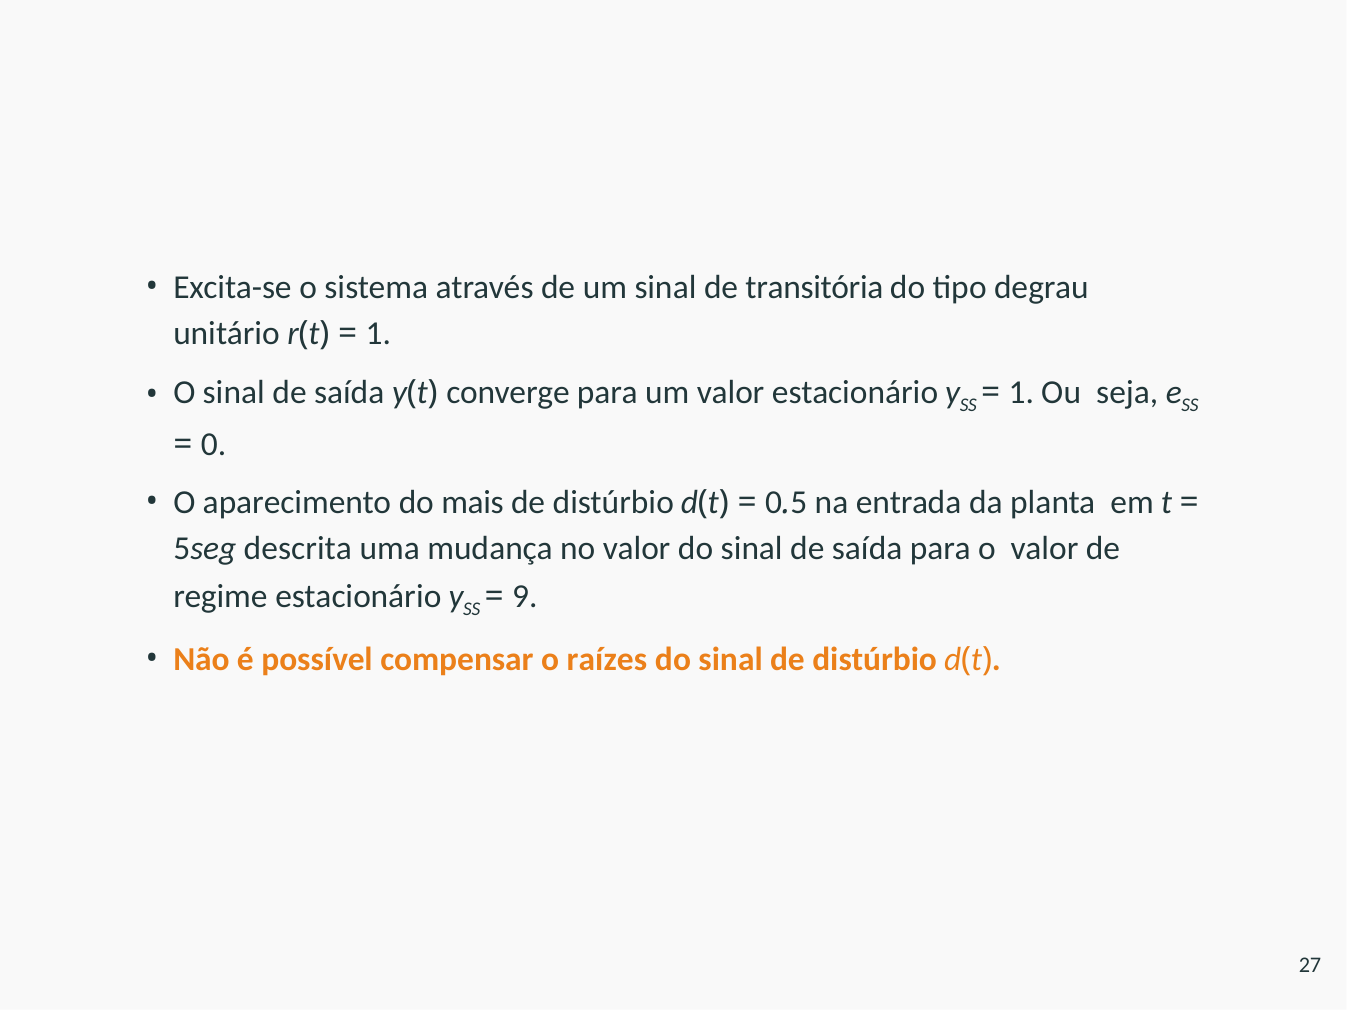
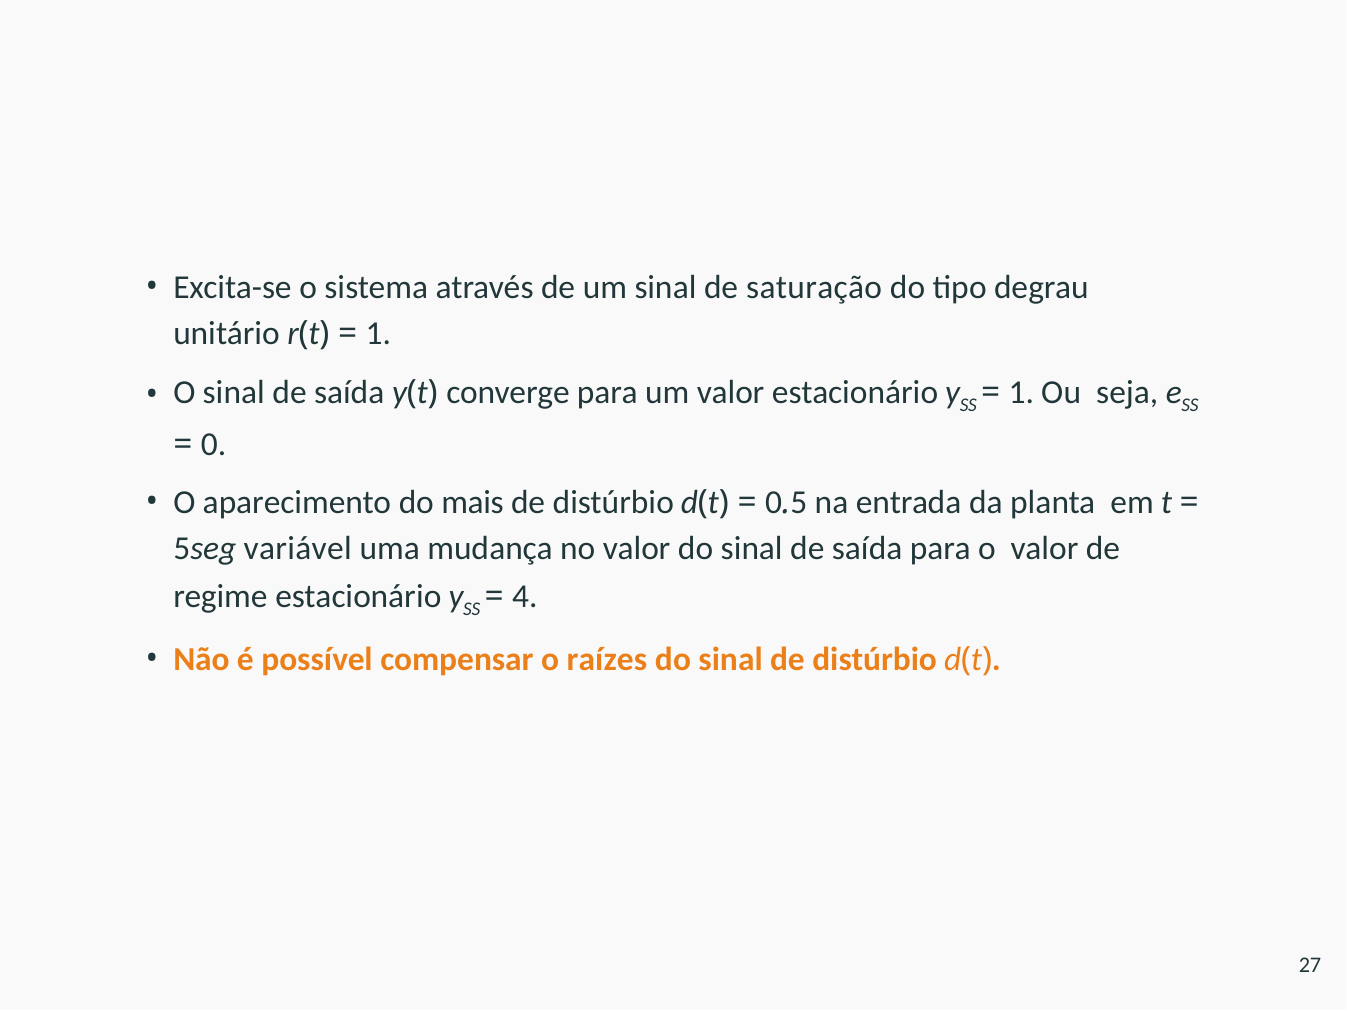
transitória: transitória -> saturação
descrita: descrita -> variável
9: 9 -> 4
